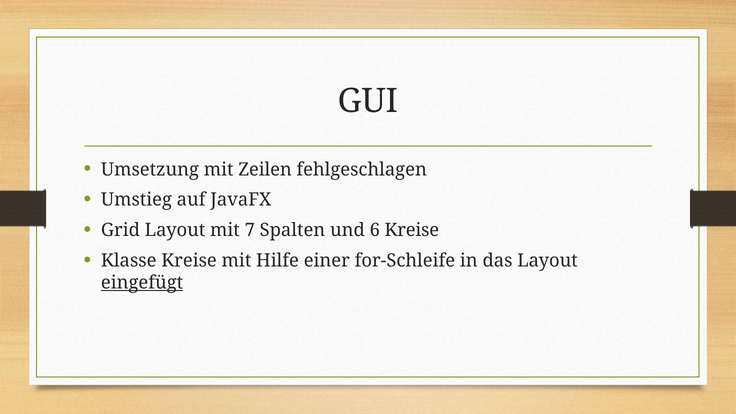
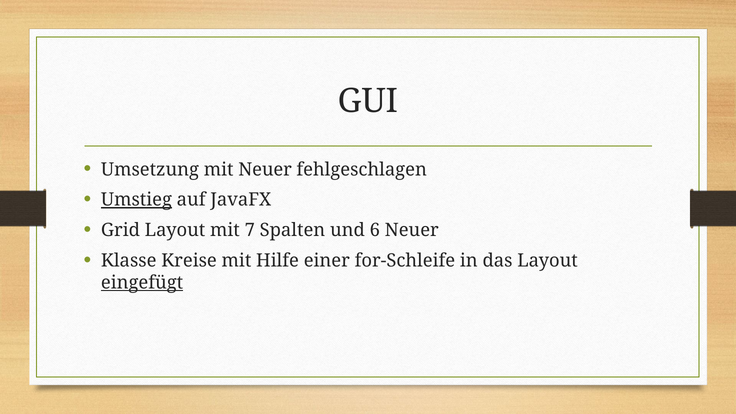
mit Zeilen: Zeilen -> Neuer
Umstieg underline: none -> present
6 Kreise: Kreise -> Neuer
